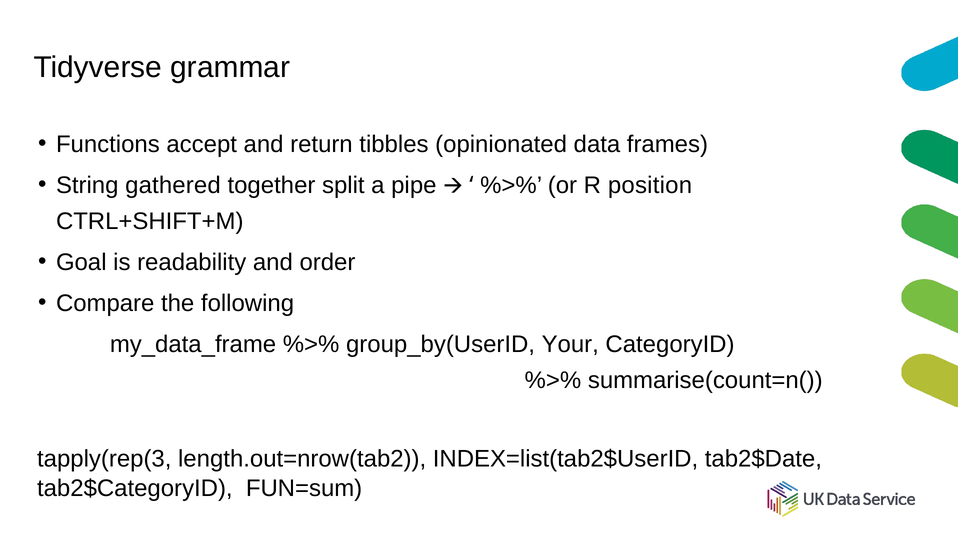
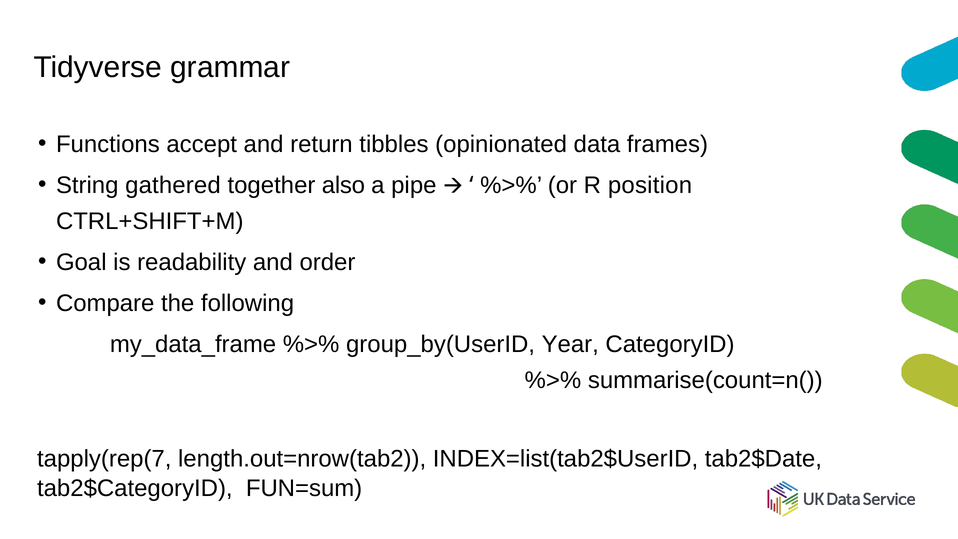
split: split -> also
Your: Your -> Year
tapply(rep(3: tapply(rep(3 -> tapply(rep(7
